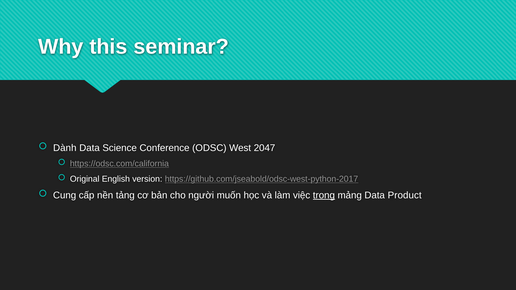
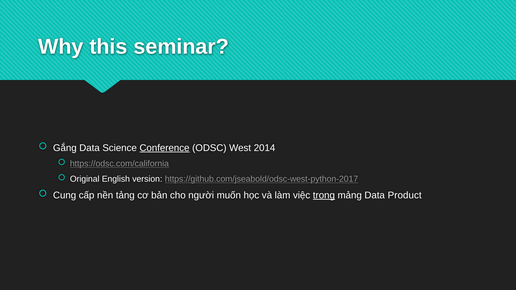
Dành: Dành -> Gắng
Conference underline: none -> present
2047: 2047 -> 2014
